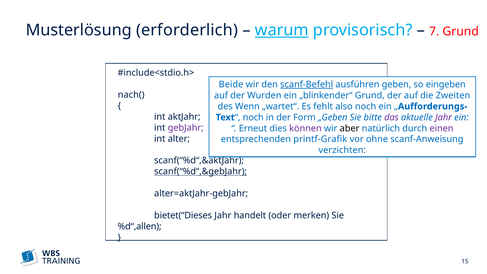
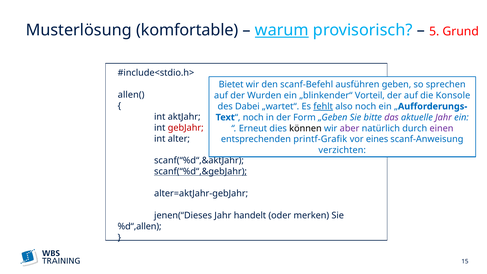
erforderlich: erforderlich -> komfortable
7: 7 -> 5
Beide: Beide -> Bietet
scanf-Befehl underline: present -> none
eingeben: eingeben -> sprechen
nach(: nach( -> allen(
„blinkender“ Grund: Grund -> Vorteil
Zweiten: Zweiten -> Konsole
Wenn: Wenn -> Dabei
fehlt underline: none -> present
gebJahr colour: purple -> red
können colour: purple -> black
aber colour: black -> purple
ohne: ohne -> eines
bietet(“Dieses: bietet(“Dieses -> jenen(“Dieses
